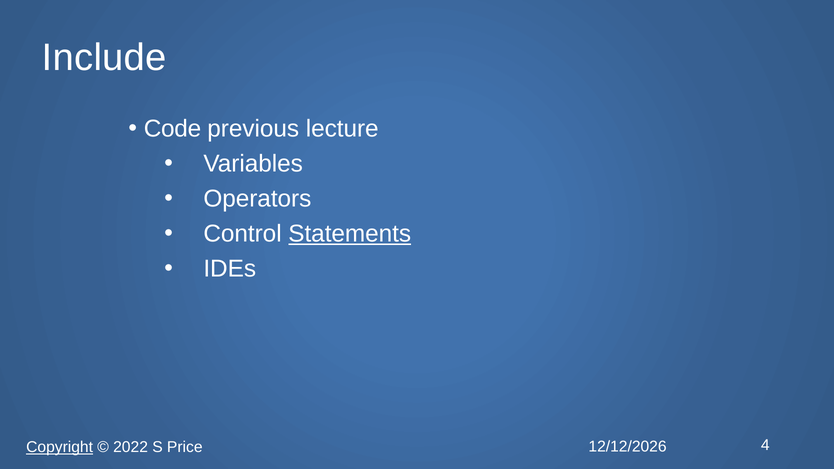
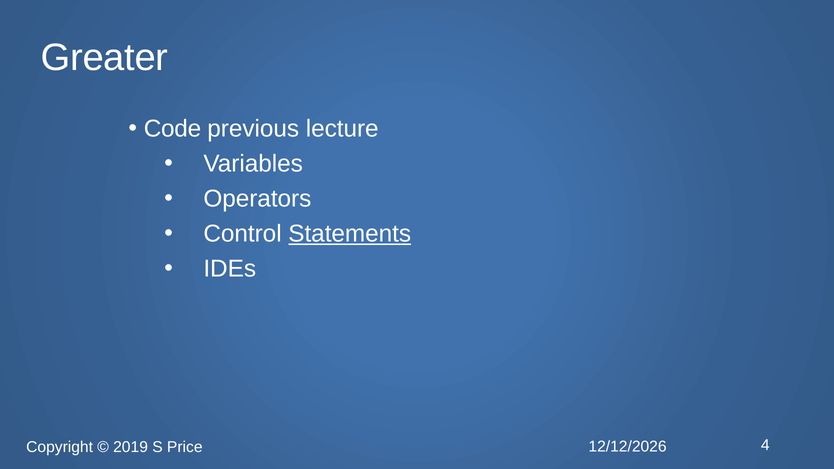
Include: Include -> Greater
Copyright underline: present -> none
2022: 2022 -> 2019
